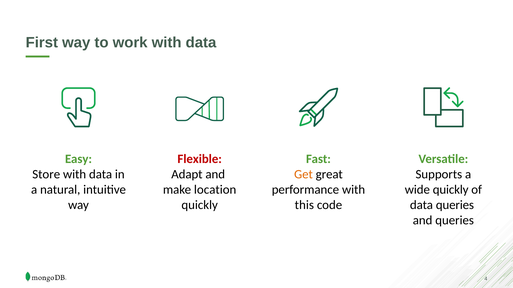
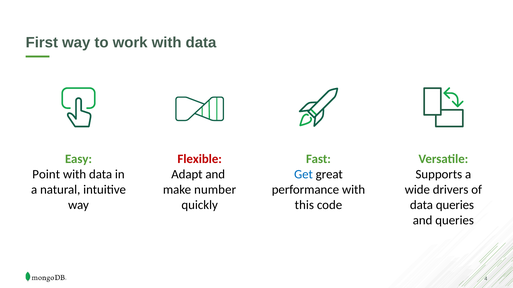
Store: Store -> Point
Get colour: orange -> blue
location: location -> number
wide quickly: quickly -> drivers
